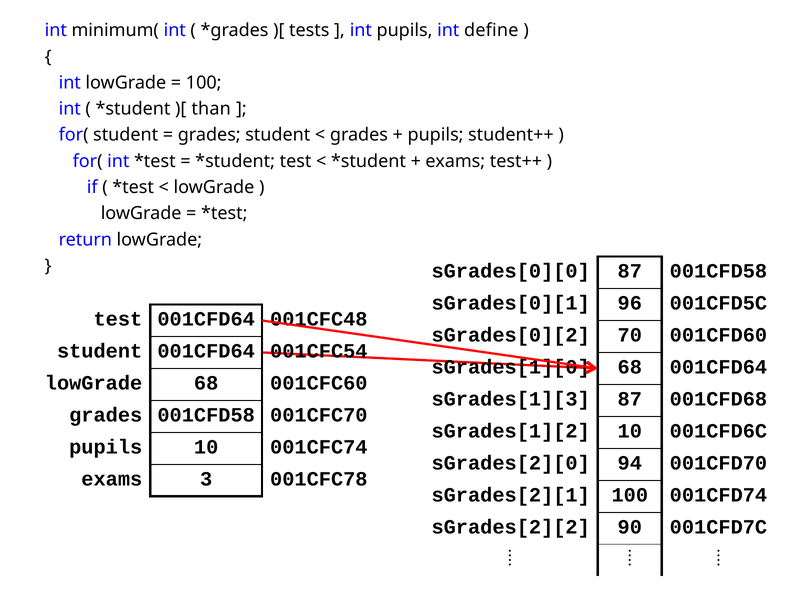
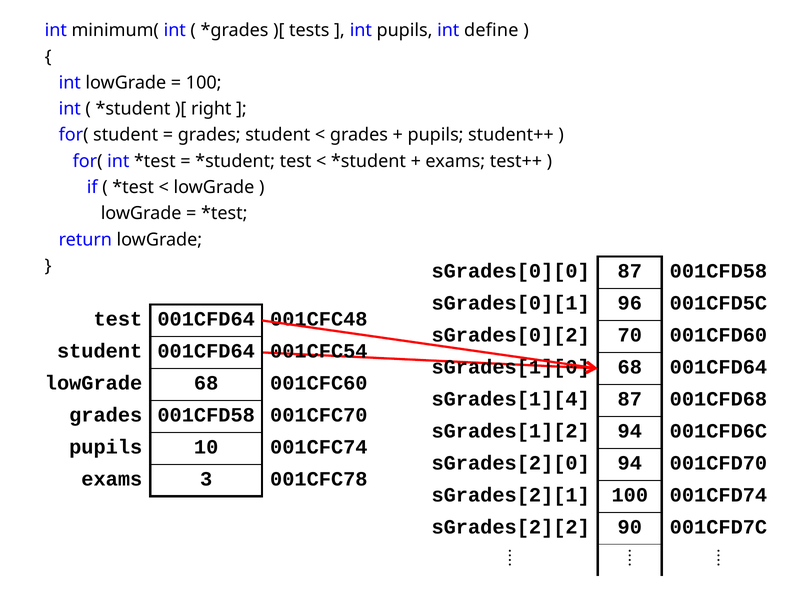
than: than -> right
sGrades[1][3: sGrades[1][3 -> sGrades[1][4
sGrades[1][2 10: 10 -> 94
